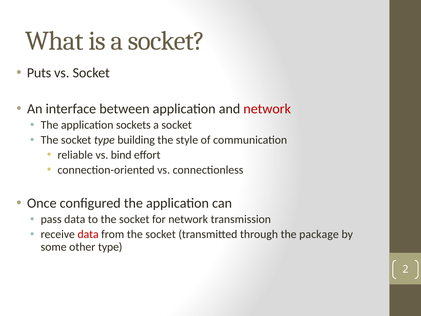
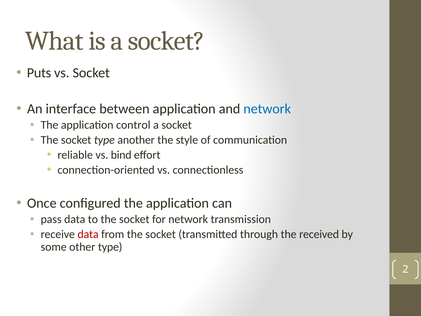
network at (267, 109) colour: red -> blue
sockets: sockets -> control
building: building -> another
package: package -> received
